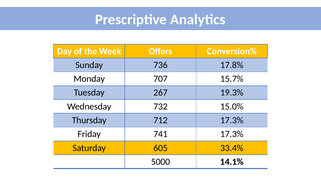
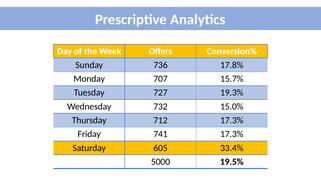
267: 267 -> 727
14.1%: 14.1% -> 19.5%
